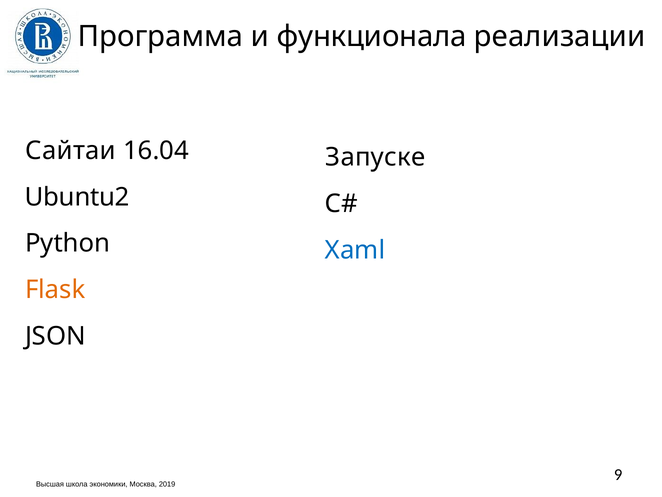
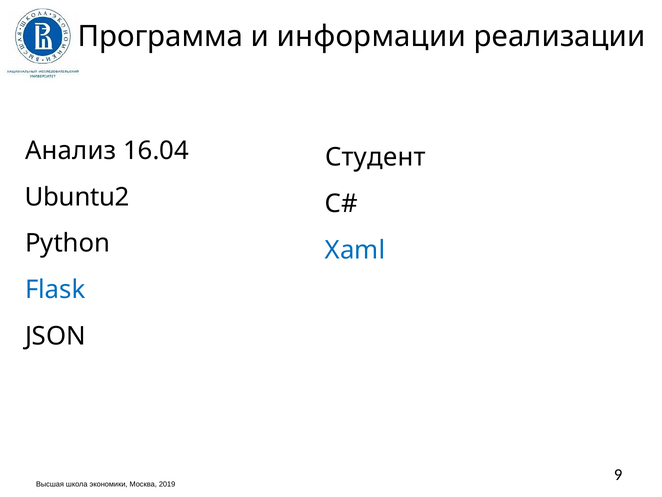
функционала: функционала -> информации
Сайтаи: Сайтаи -> Анализ
Запуске: Запуске -> Студент
Flask colour: orange -> blue
